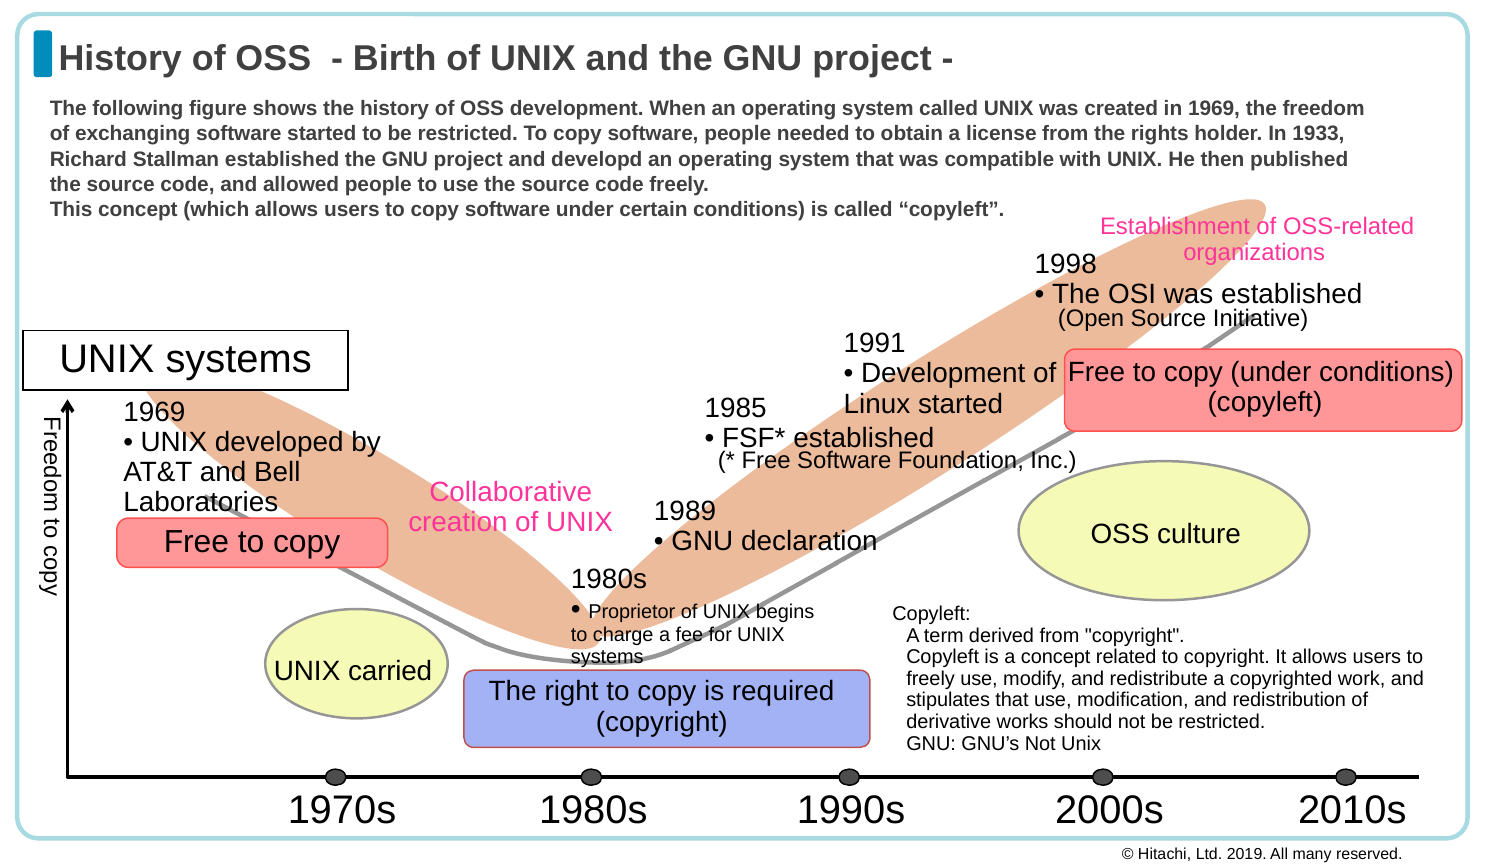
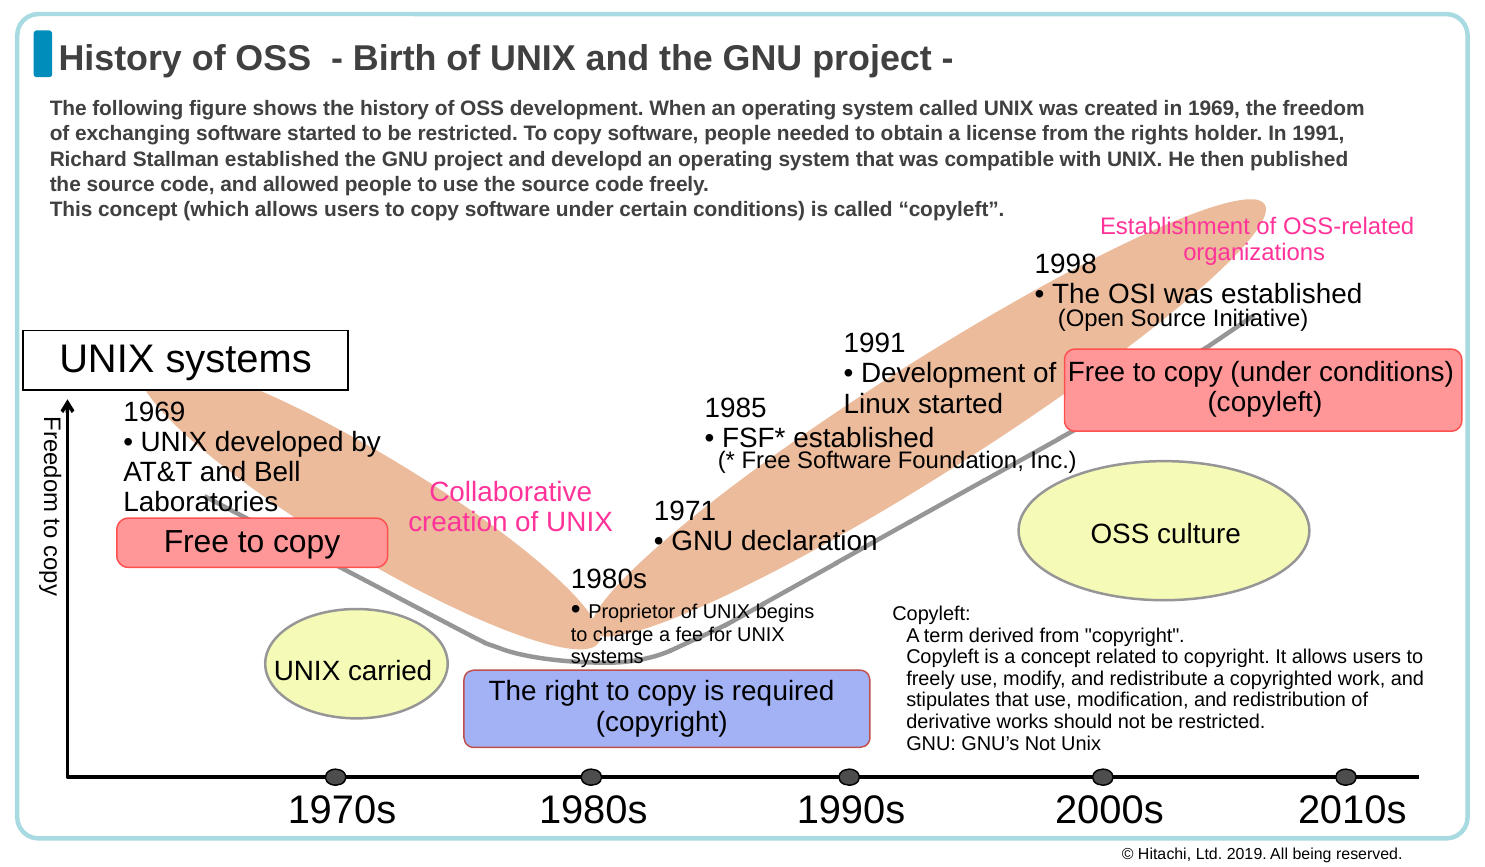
In 1933: 1933 -> 1991
1989: 1989 -> 1971
many: many -> being
